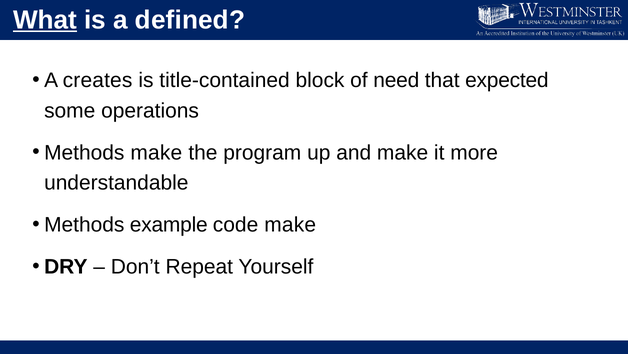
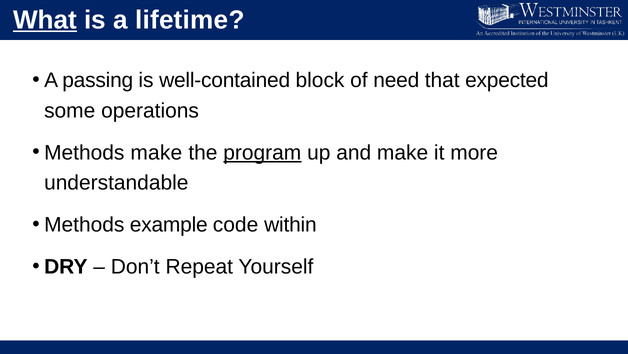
defined: defined -> lifetime
creates: creates -> passing
title-contained: title-contained -> well-contained
program underline: none -> present
code make: make -> within
